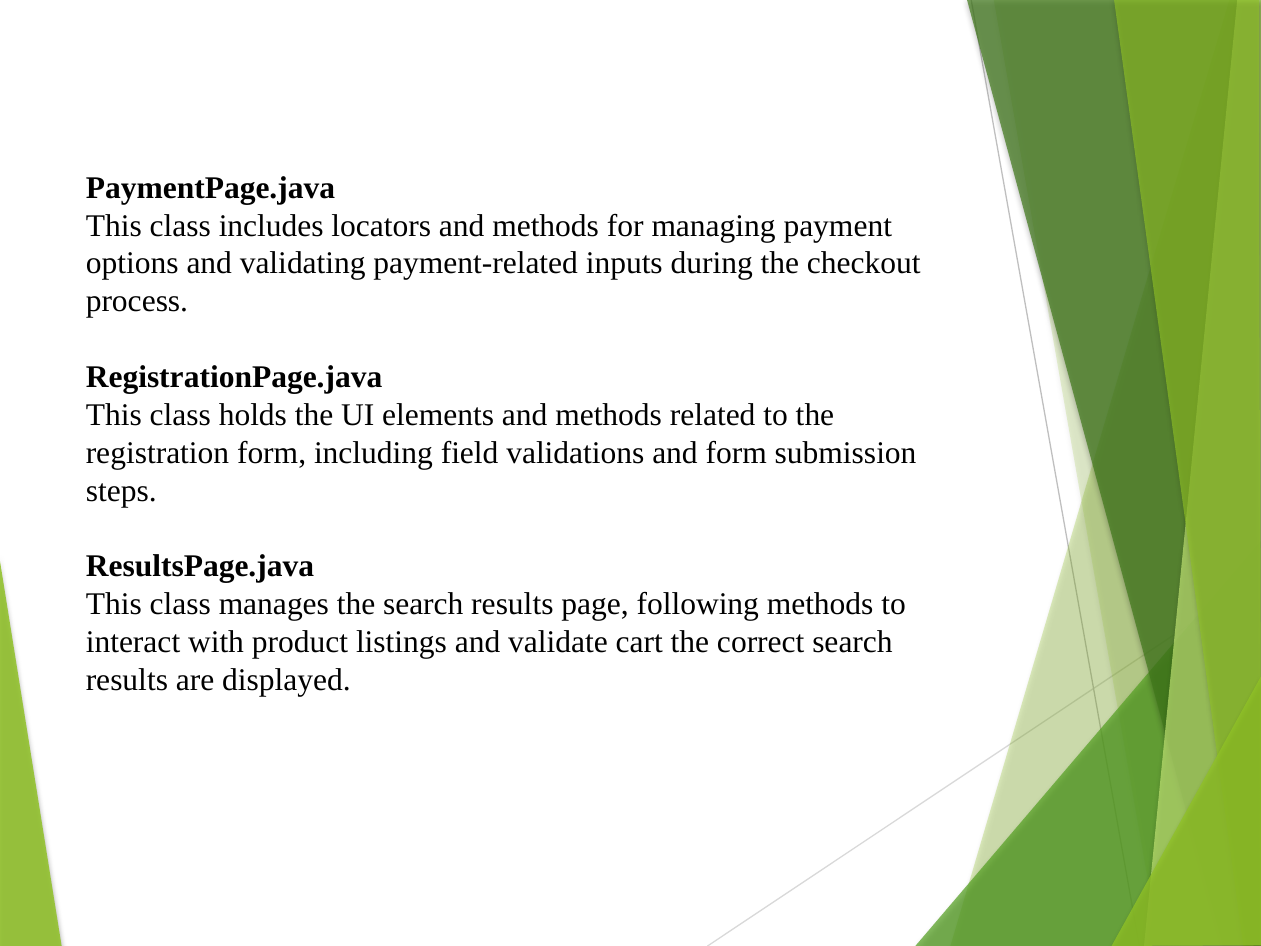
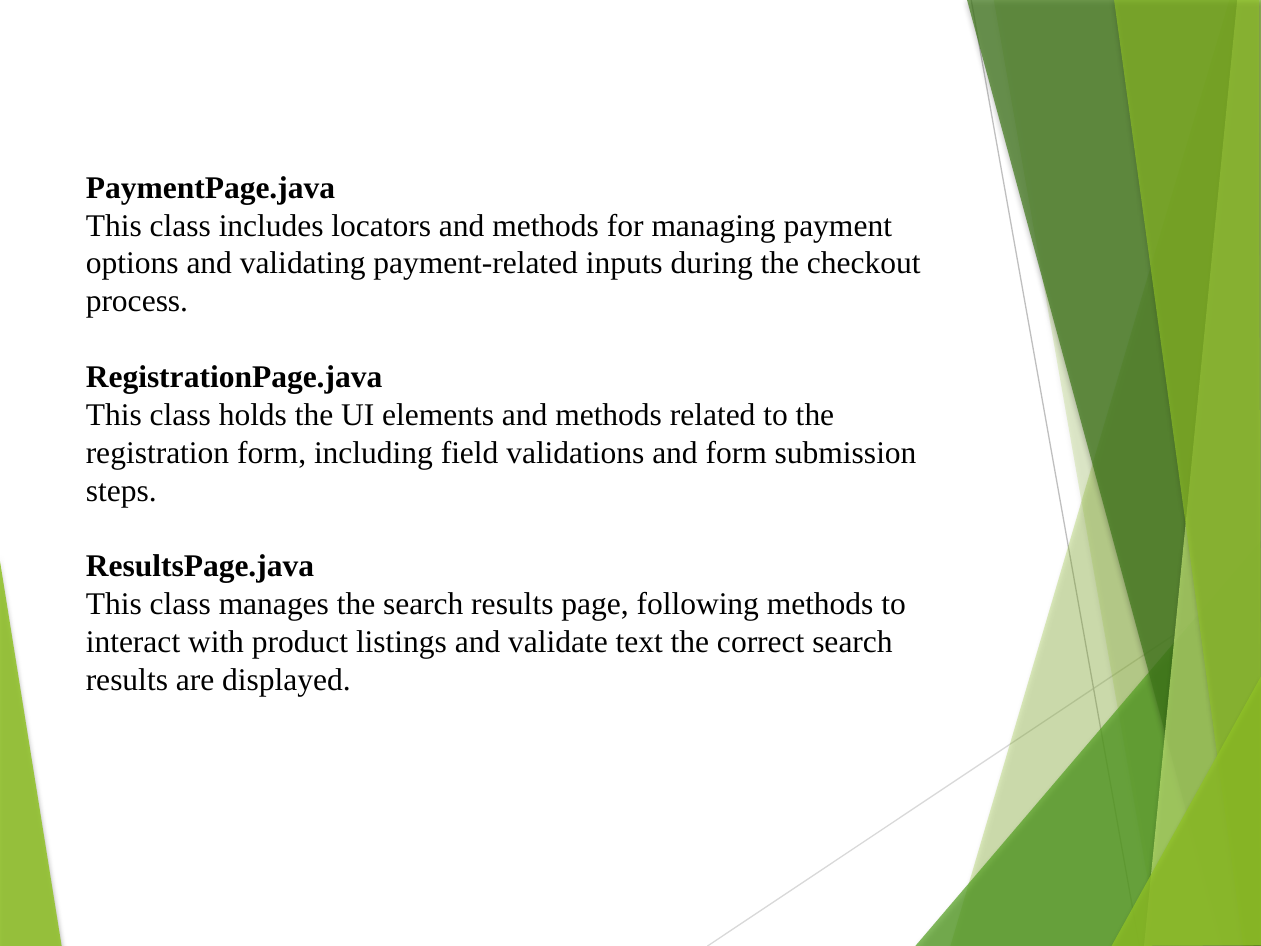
cart: cart -> text
